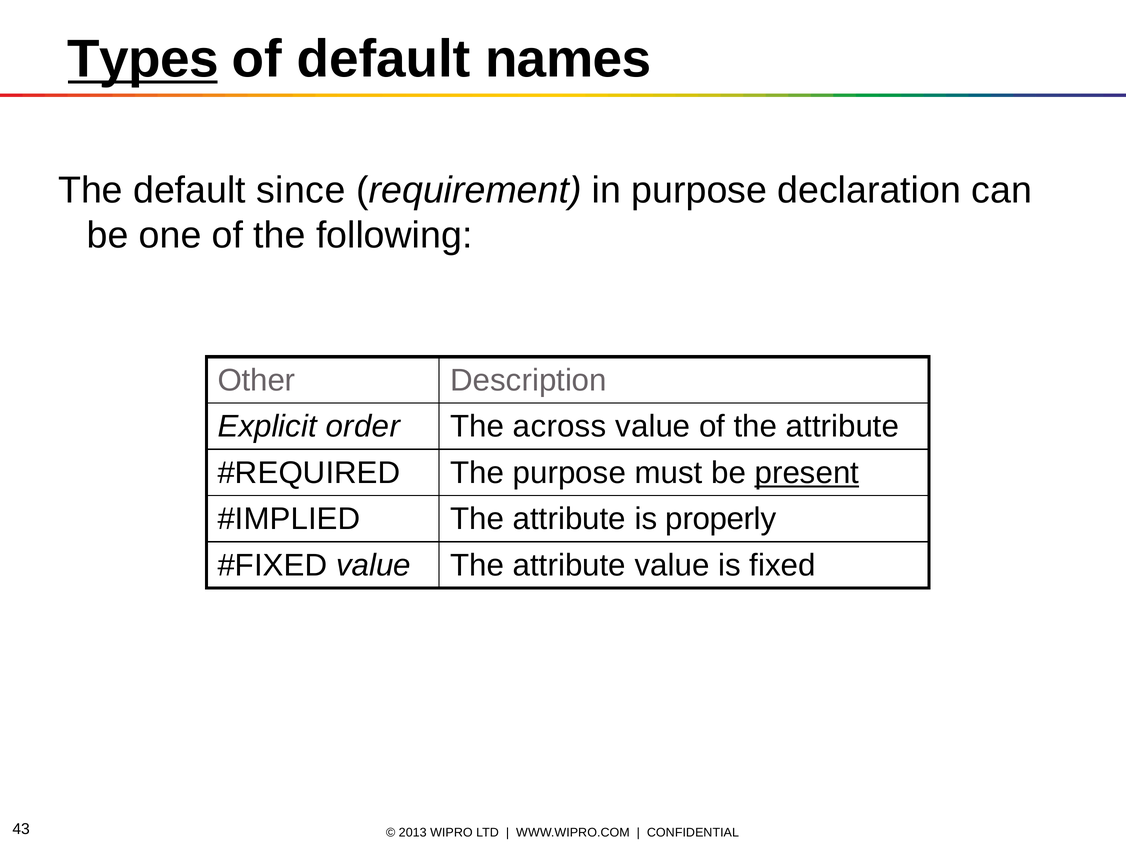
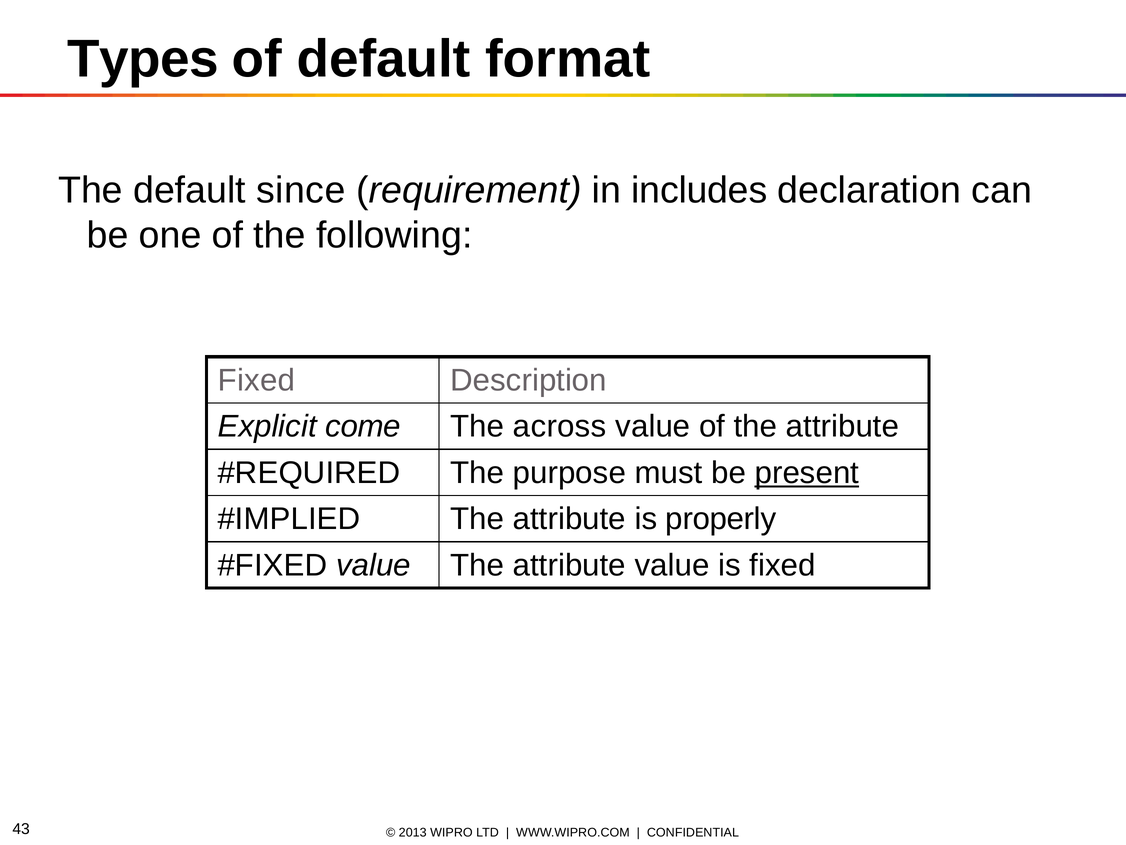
Types underline: present -> none
names: names -> format
in purpose: purpose -> includes
Other at (257, 380): Other -> Fixed
order: order -> come
